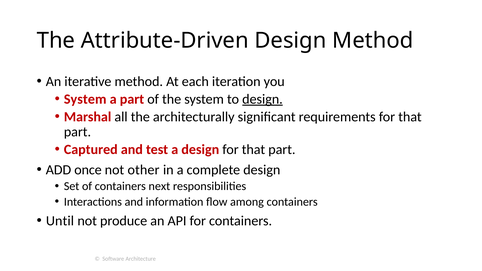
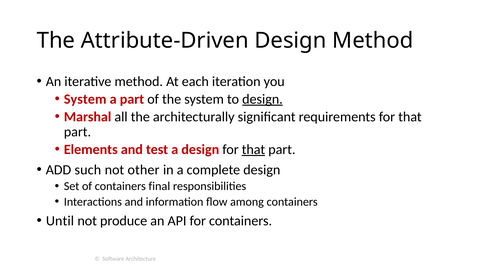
Captured: Captured -> Elements
that at (253, 150) underline: none -> present
once: once -> such
next: next -> final
